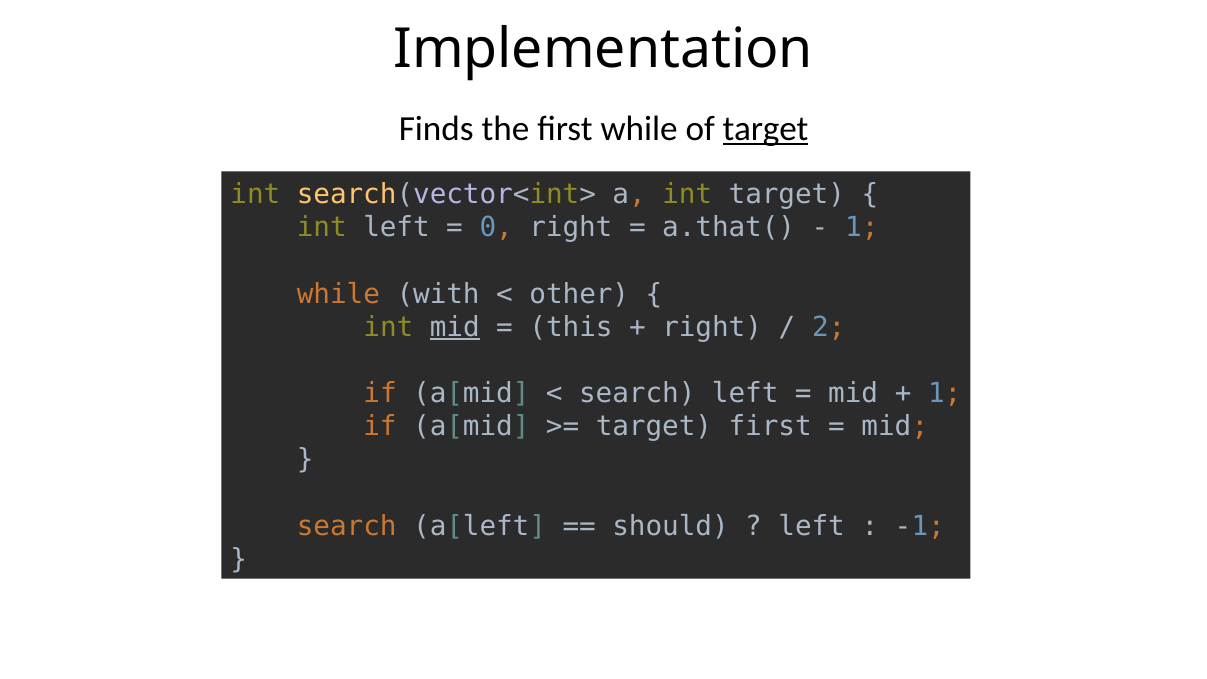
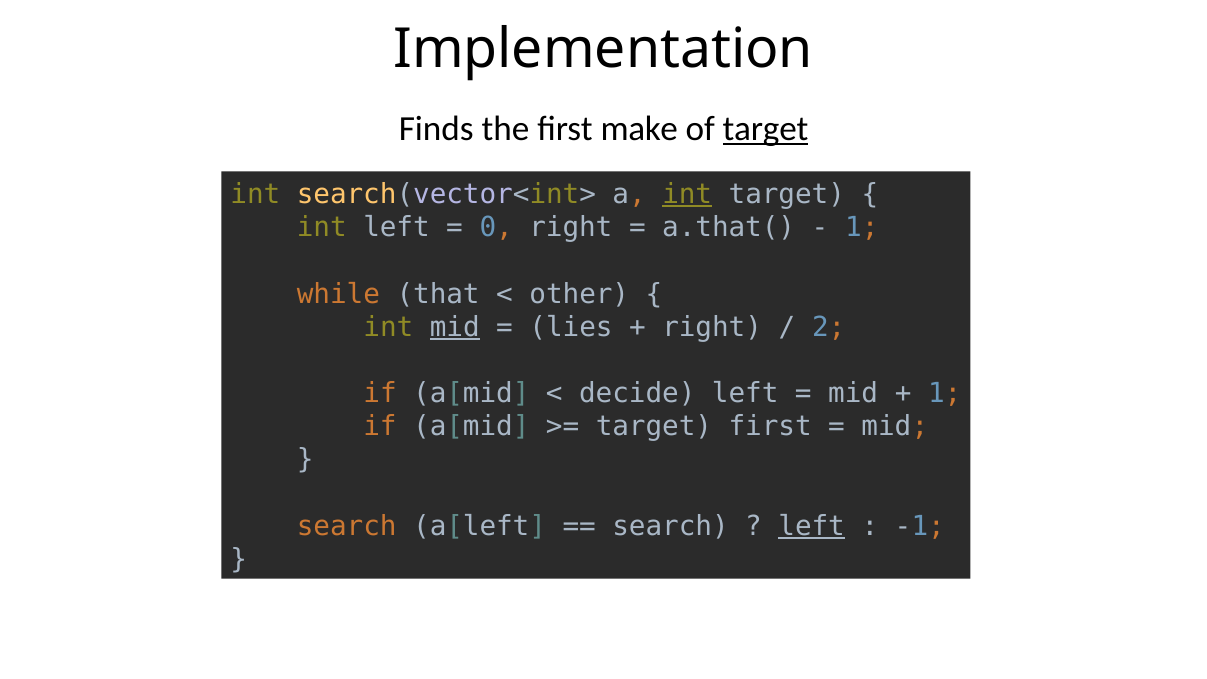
first while: while -> make
int at (687, 194) underline: none -> present
with: with -> that
this: this -> lies
search at (637, 393): search -> decide
should at (670, 526): should -> search
left at (812, 526) underline: none -> present
